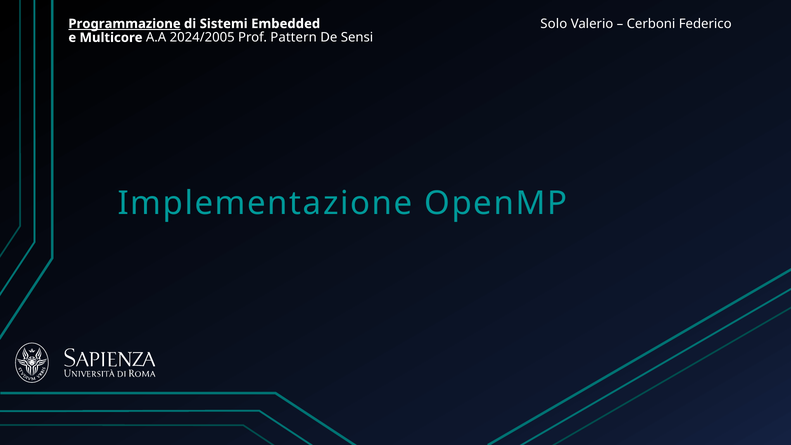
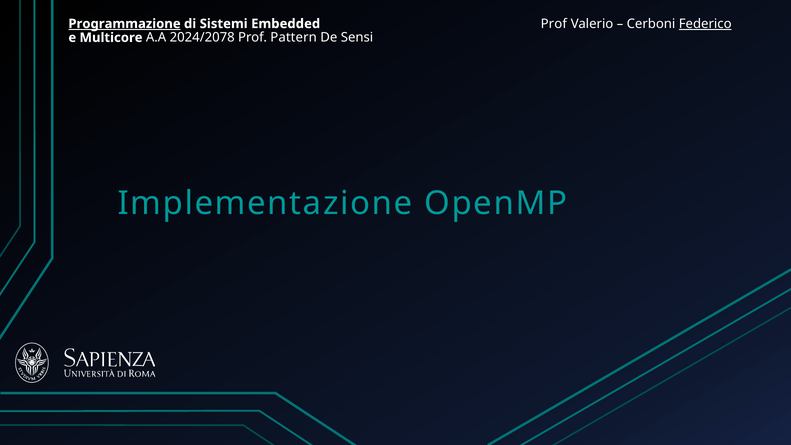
Solo at (554, 24): Solo -> Prof
Federico underline: none -> present
2024/2005: 2024/2005 -> 2024/2078
